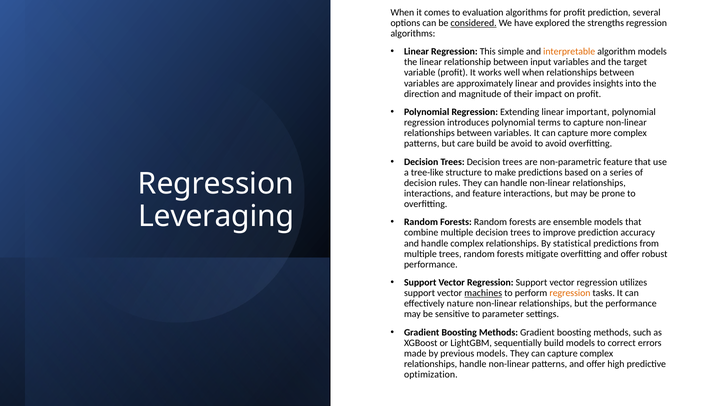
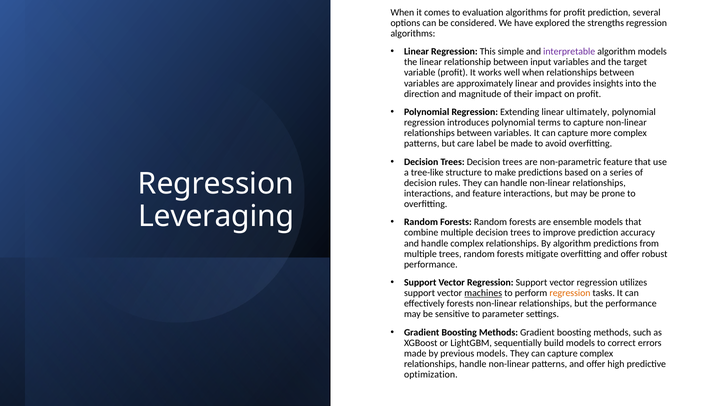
considered underline: present -> none
interpretable colour: orange -> purple
important: important -> ultimately
care build: build -> label
be avoid: avoid -> made
By statistical: statistical -> algorithm
effectively nature: nature -> forests
